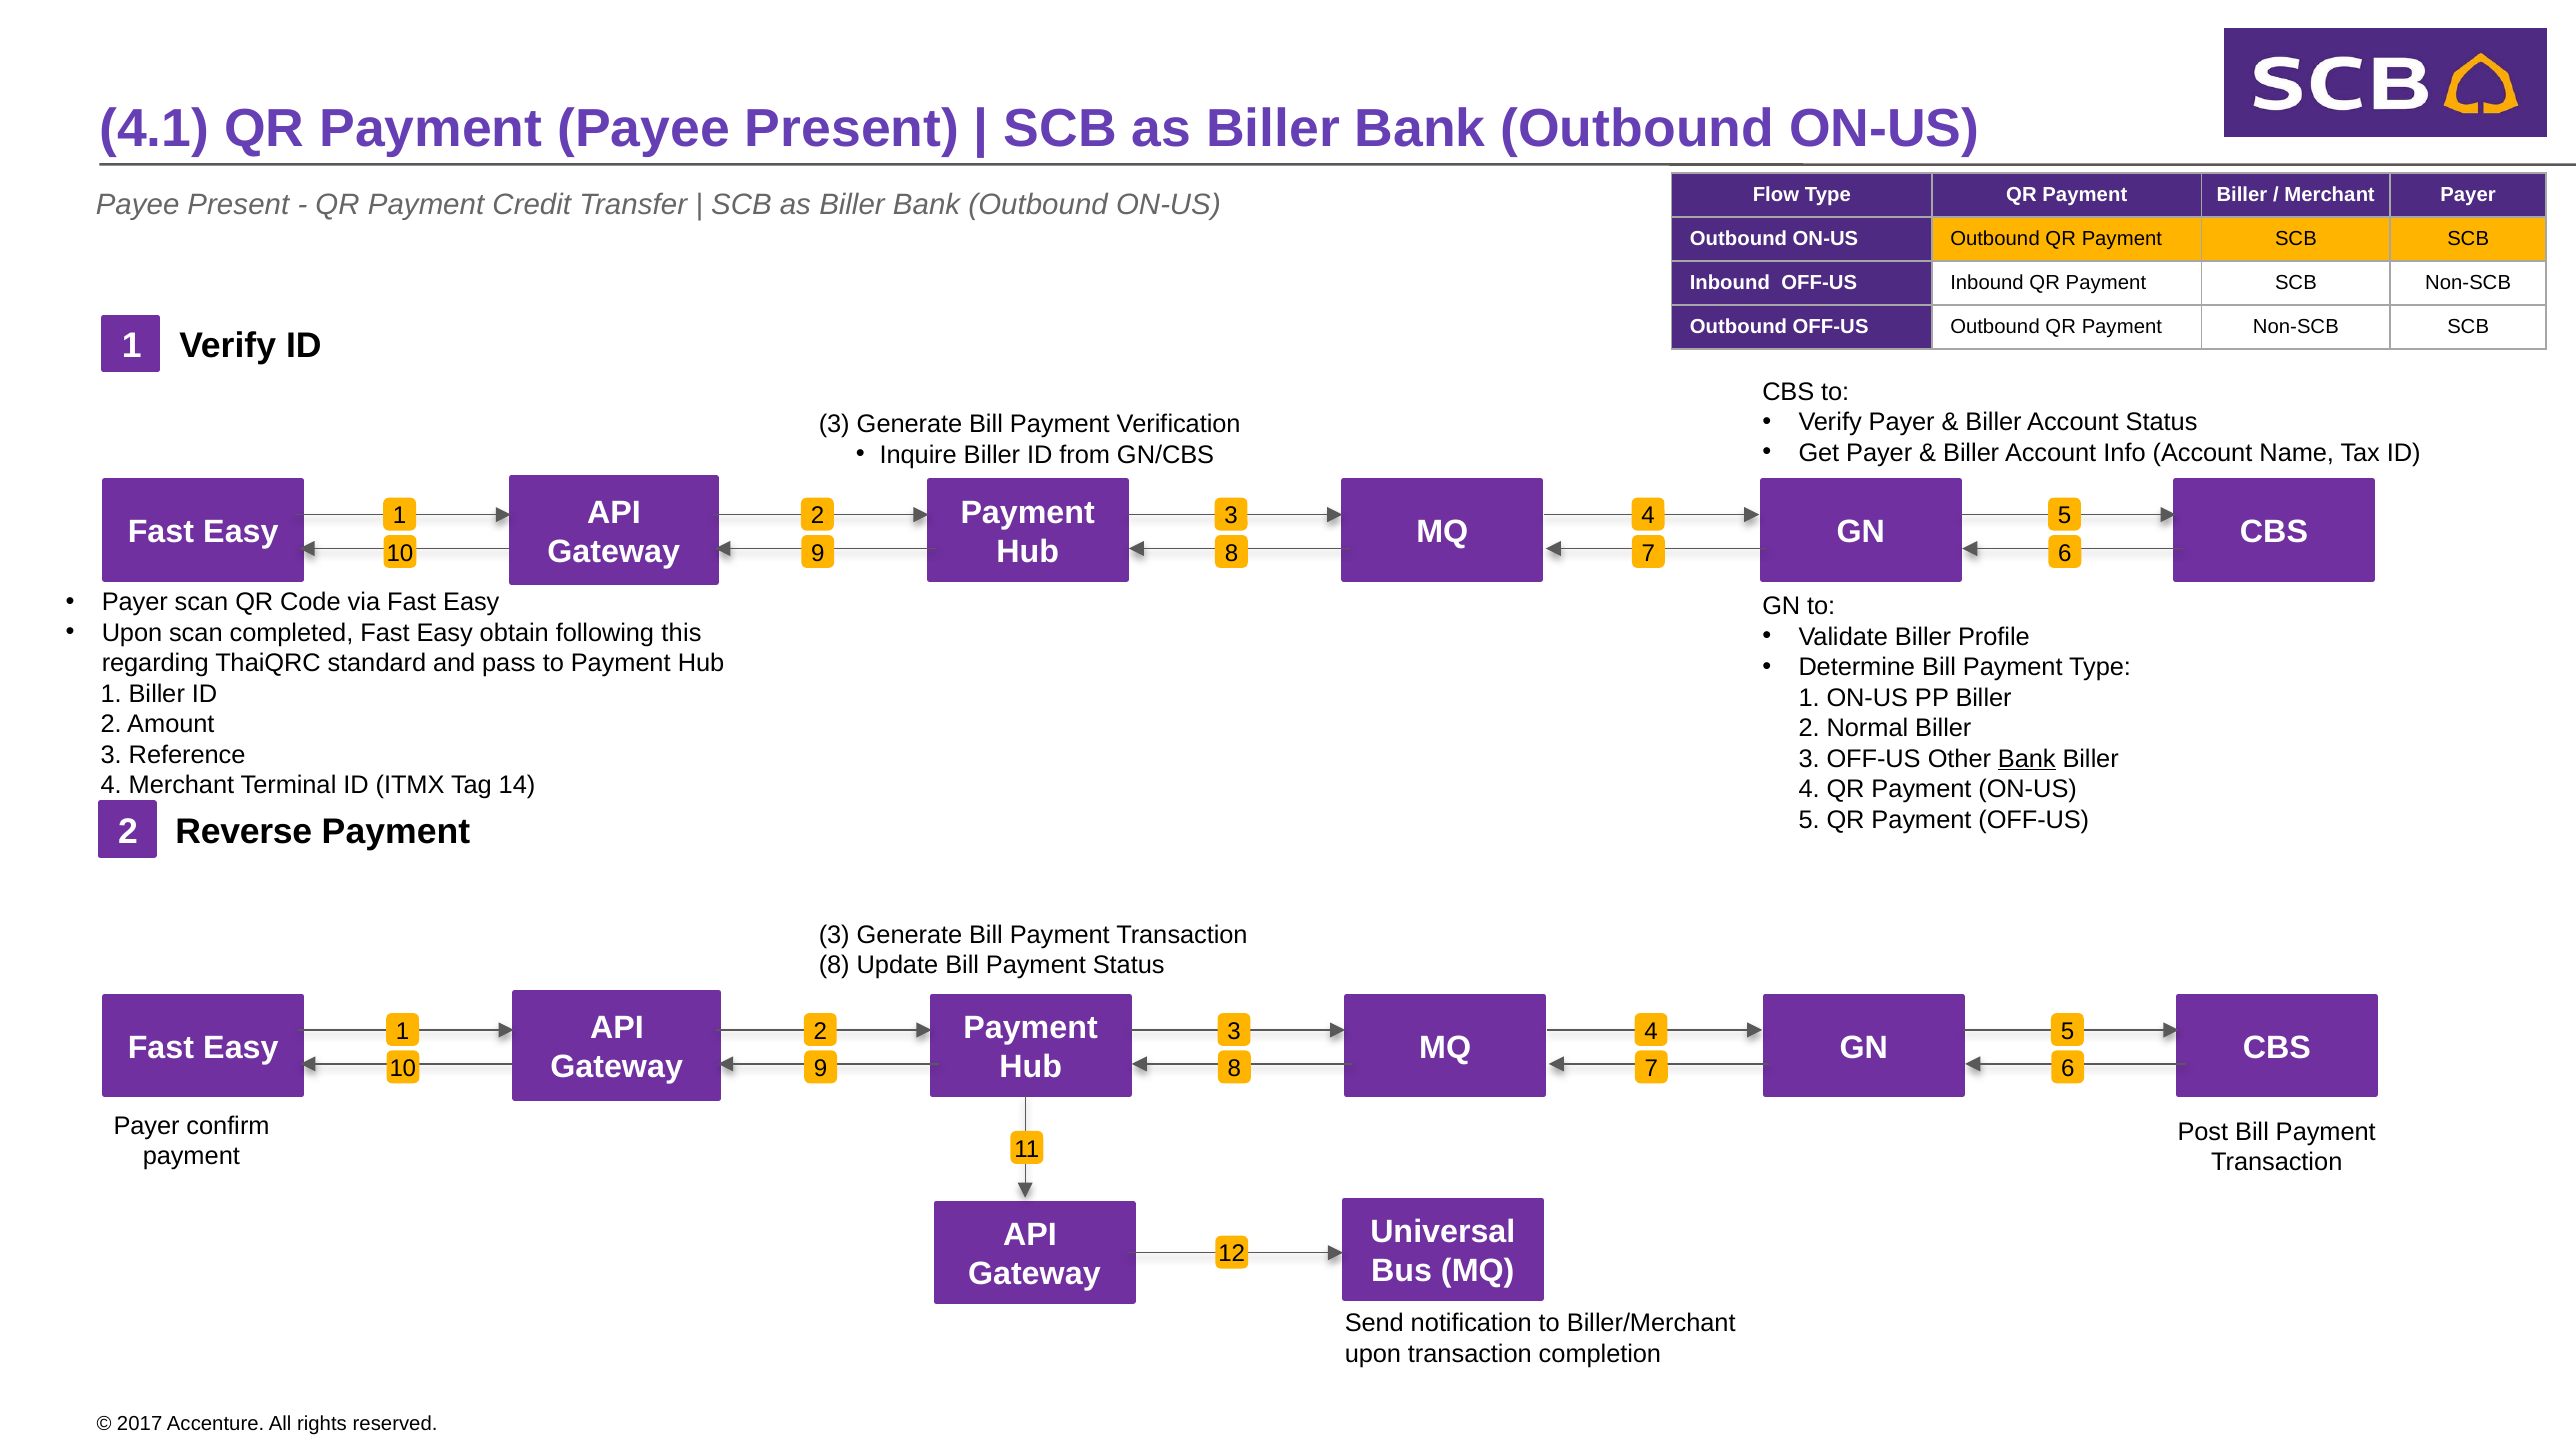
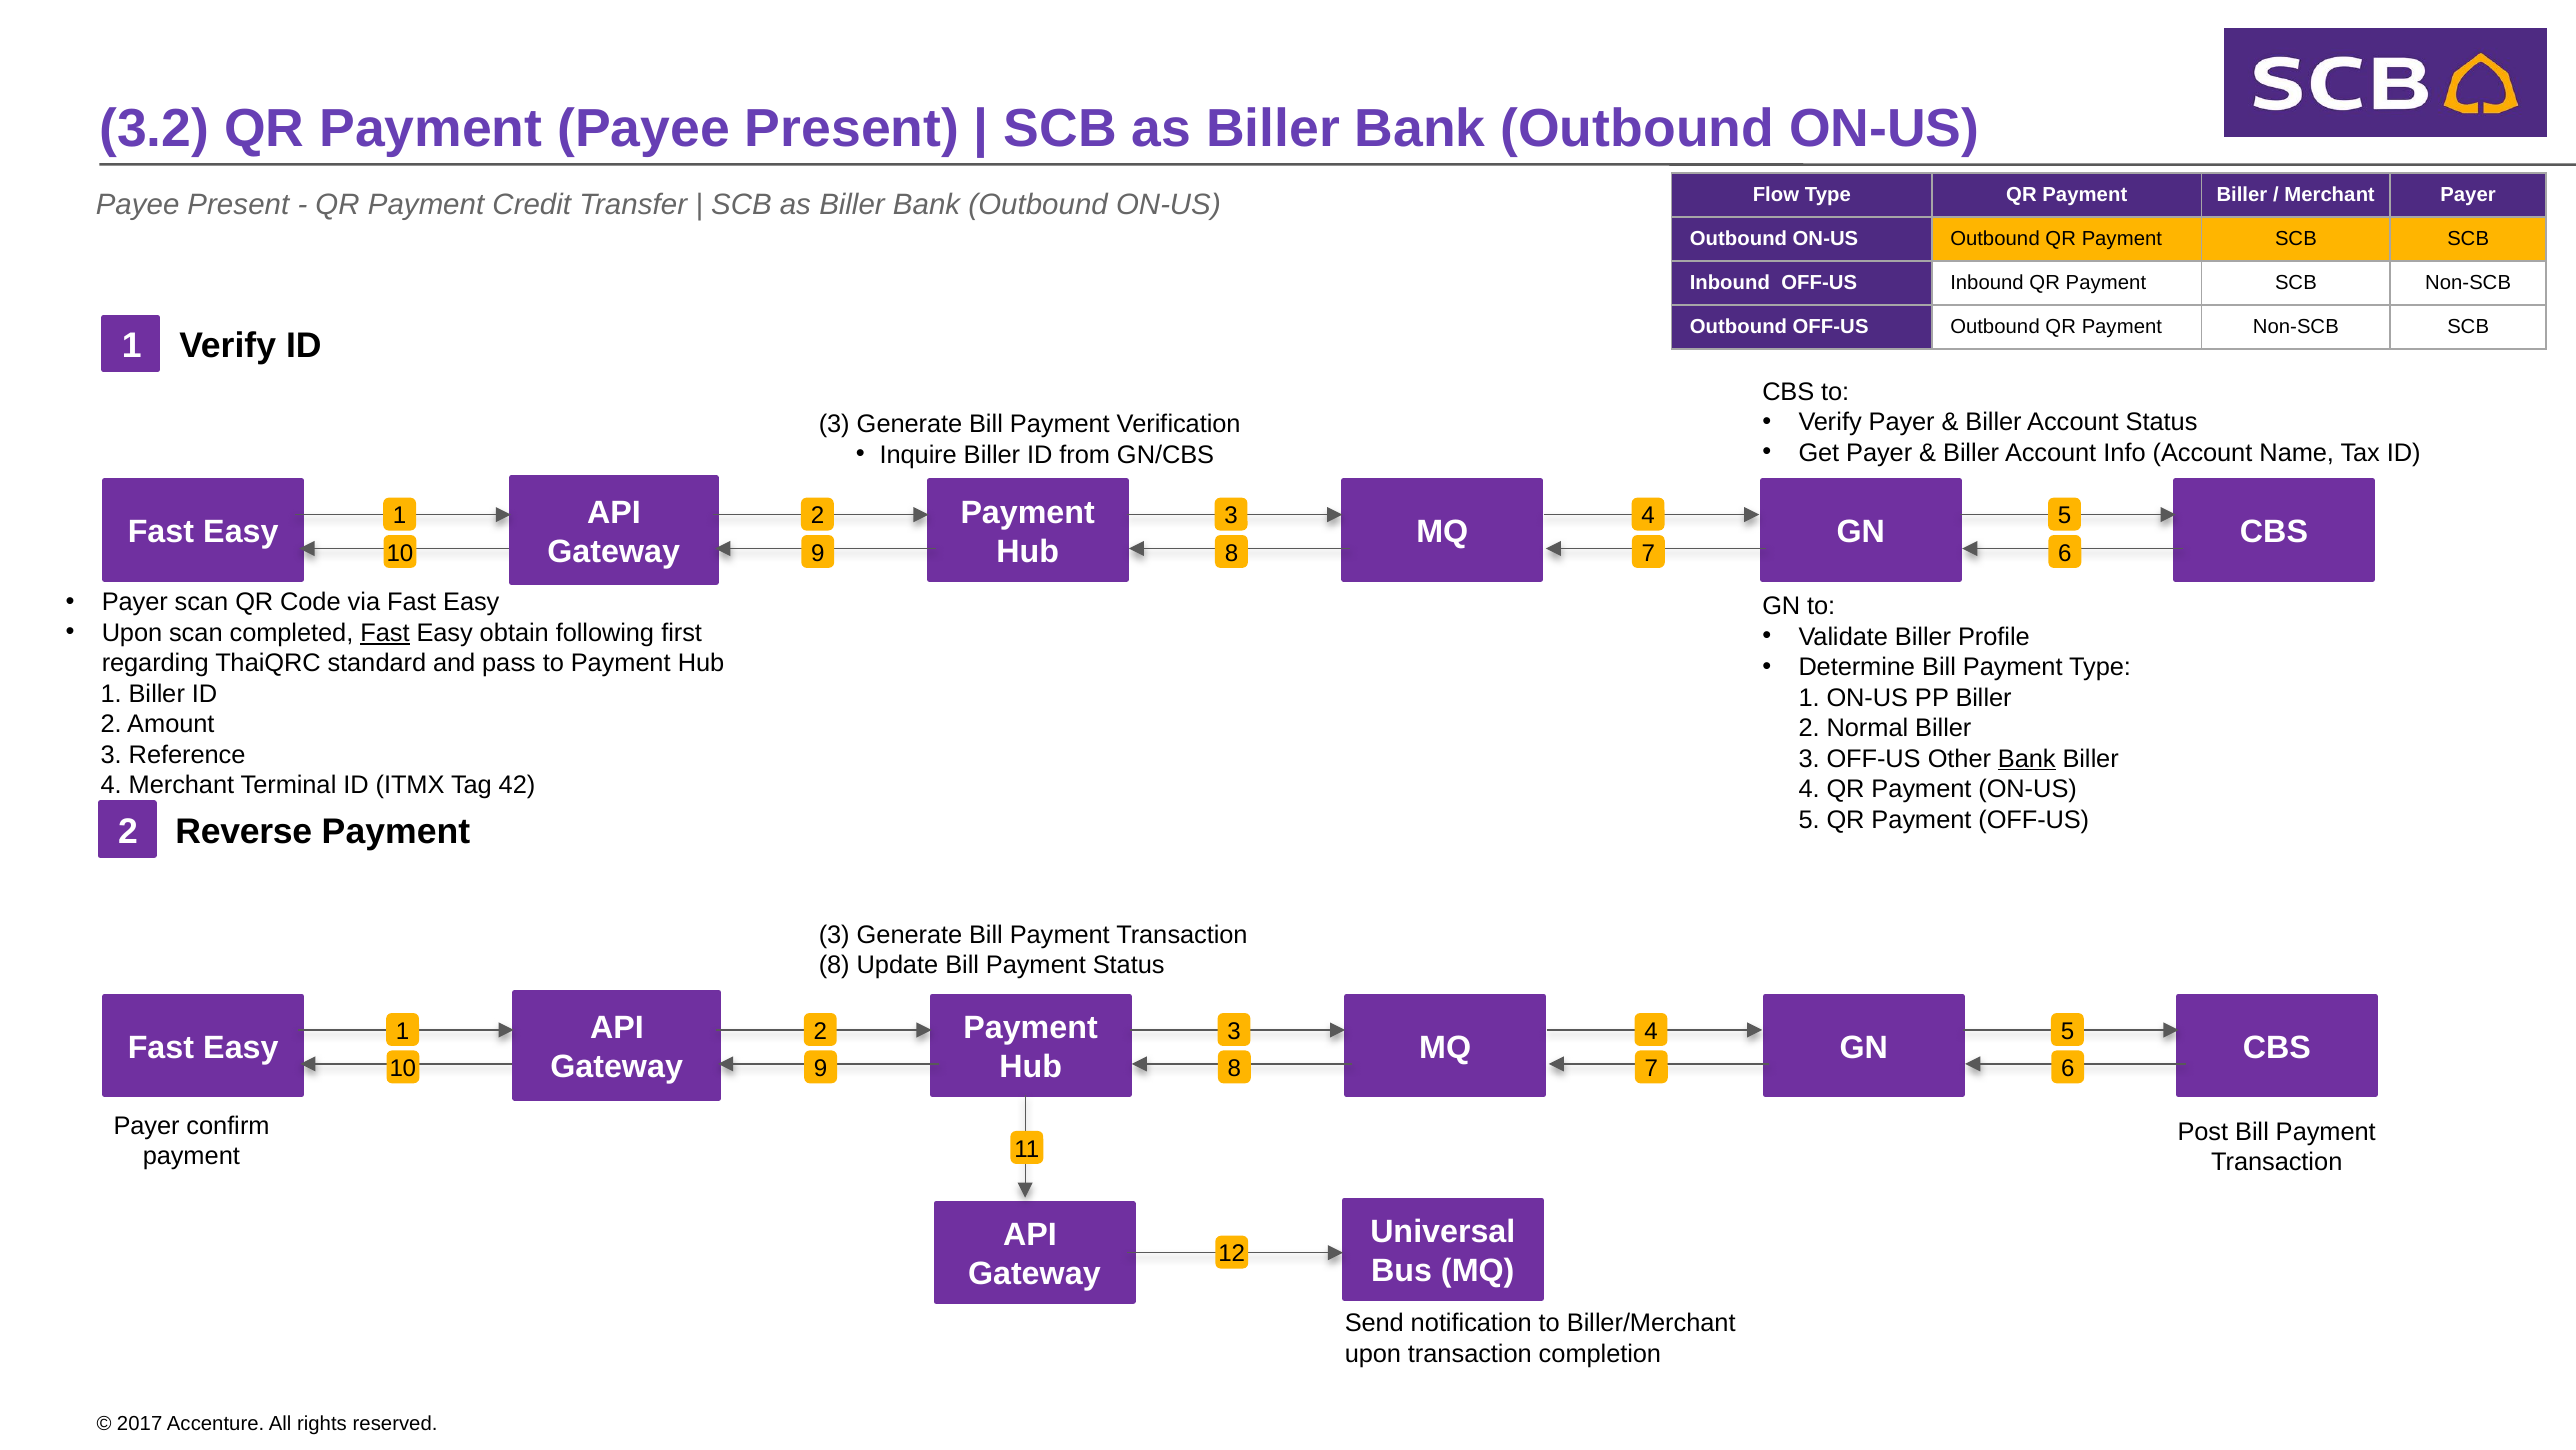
4.1: 4.1 -> 3.2
Fast at (385, 633) underline: none -> present
this: this -> first
14: 14 -> 42
